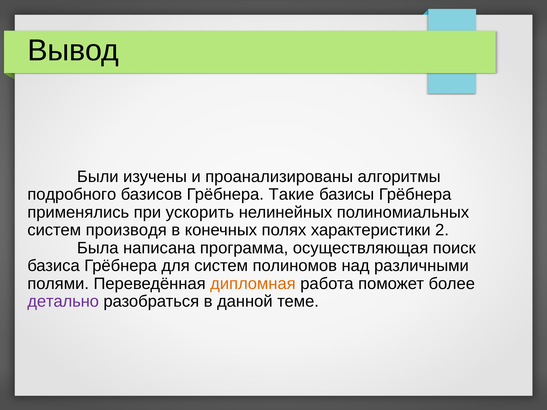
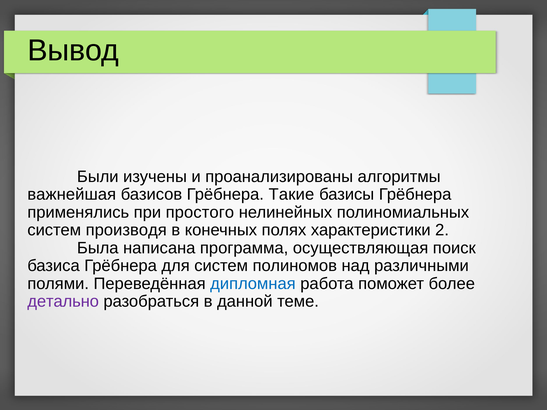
подробного: подробного -> важнейшая
ускорить: ускорить -> простого
дипломная colour: orange -> blue
